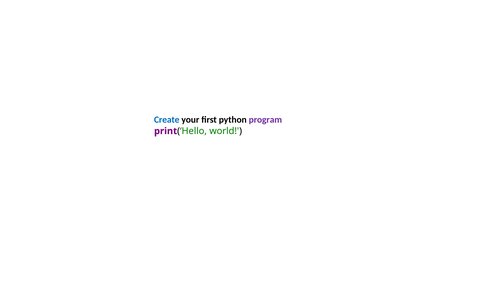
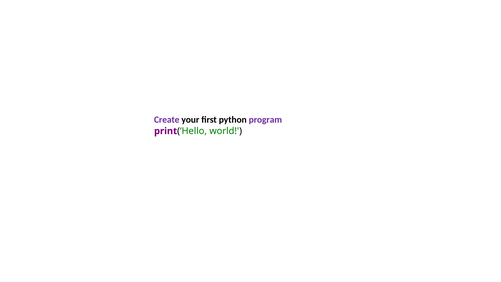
Create colour: blue -> purple
